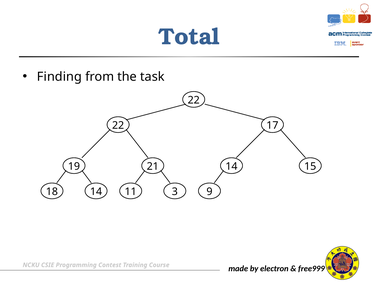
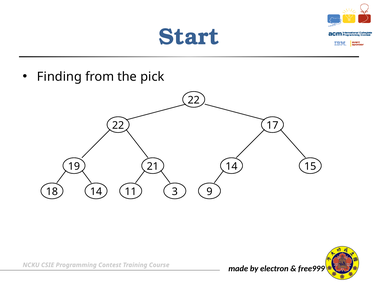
Total: Total -> Start
task: task -> pick
